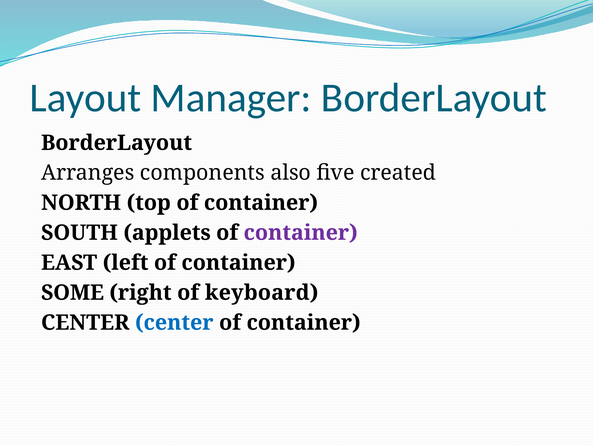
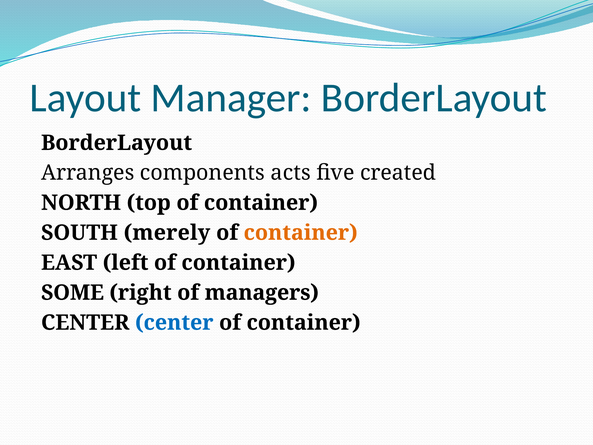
also: also -> acts
applets: applets -> merely
container at (301, 233) colour: purple -> orange
keyboard: keyboard -> managers
